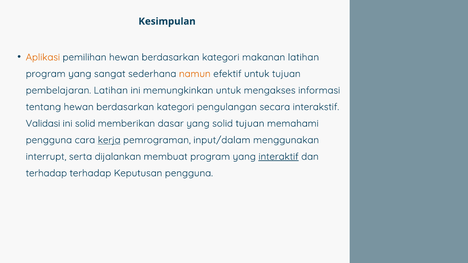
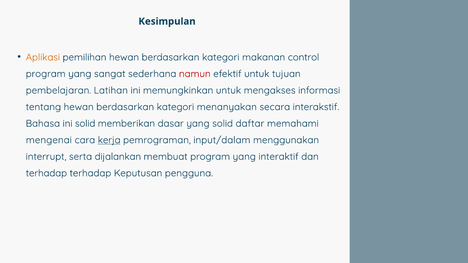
makanan latihan: latihan -> control
namun colour: orange -> red
pengulangan: pengulangan -> menanyakan
Validasi: Validasi -> Bahasa
solid tujuan: tujuan -> daftar
pengguna at (49, 140): pengguna -> mengenai
interaktif underline: present -> none
